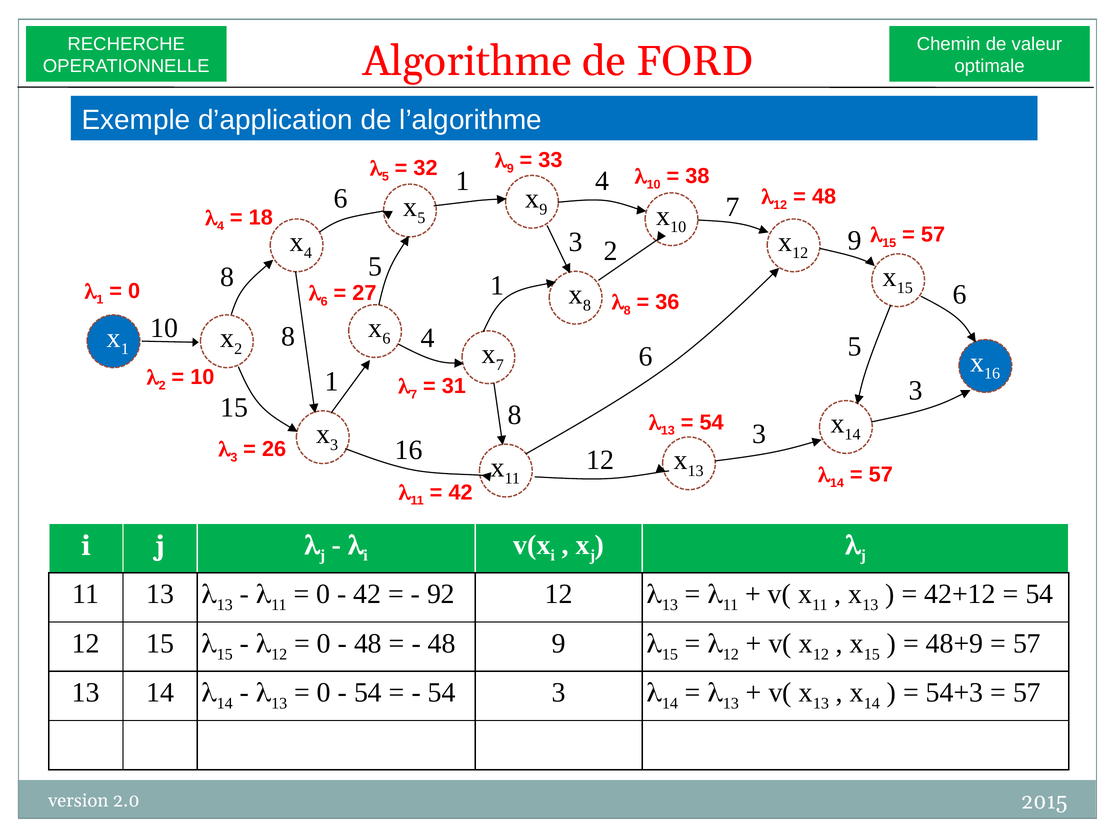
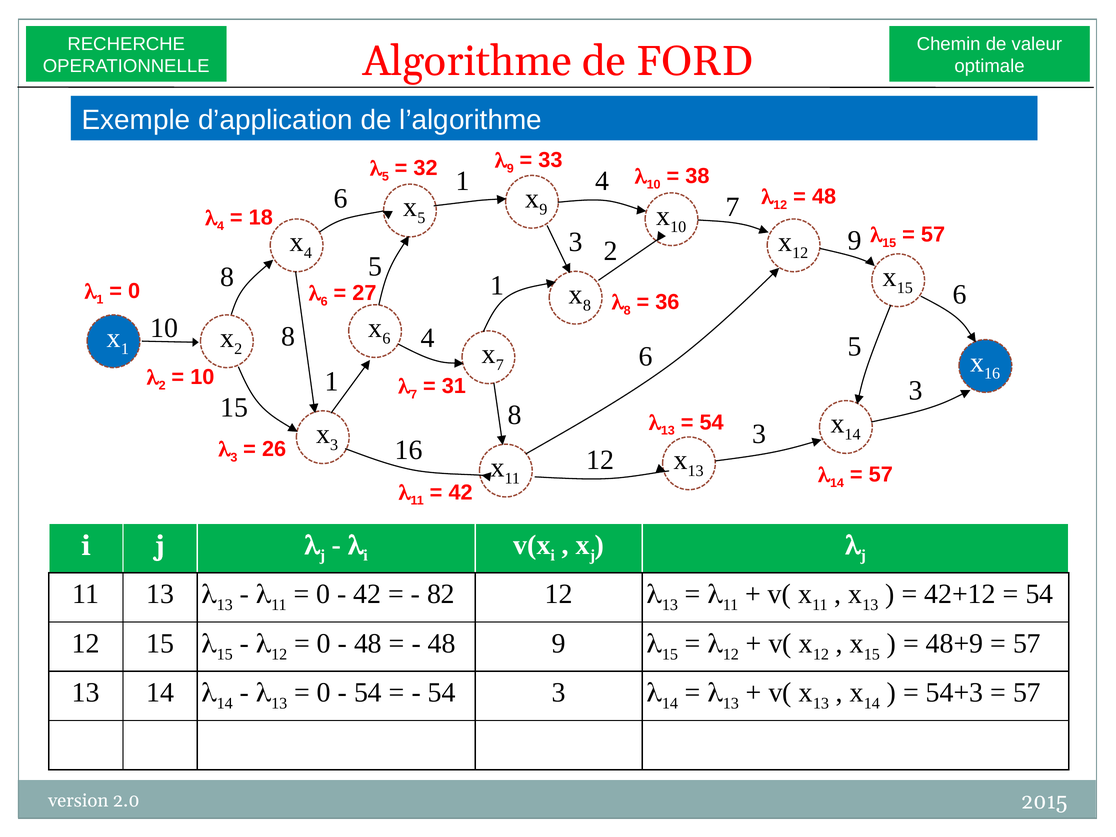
92: 92 -> 82
